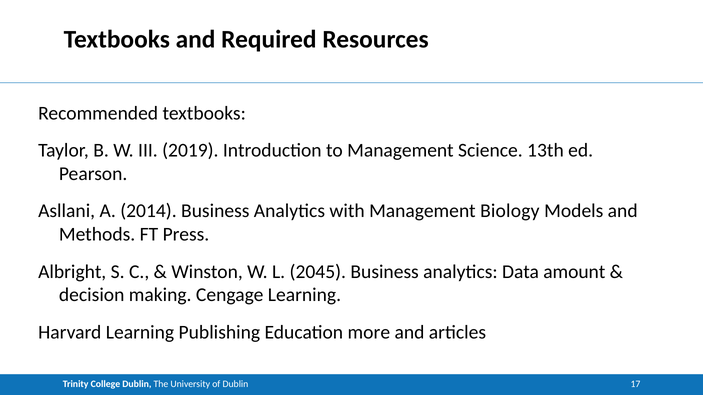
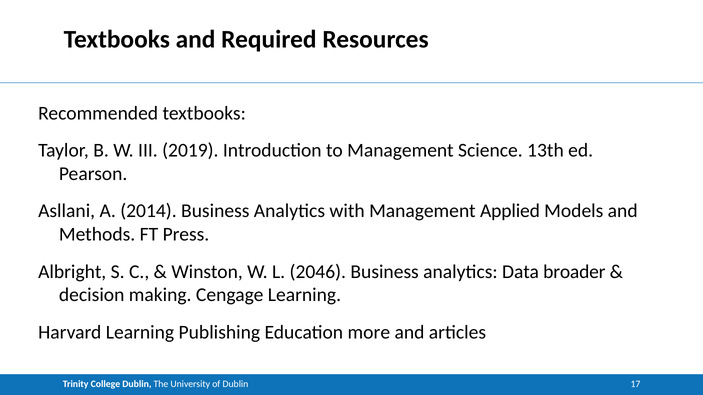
Biology: Biology -> Applied
2045: 2045 -> 2046
amount: amount -> broader
